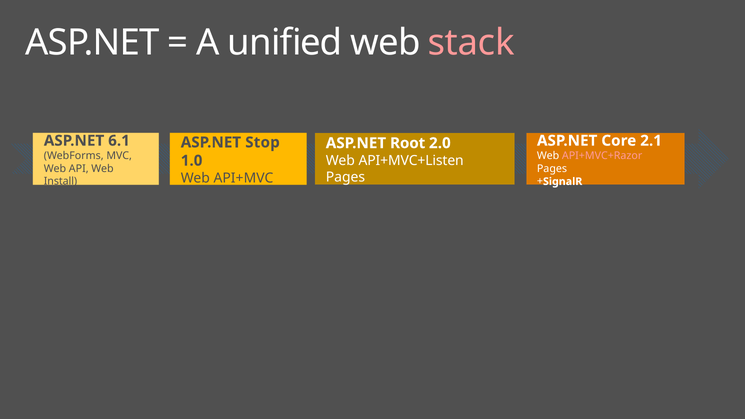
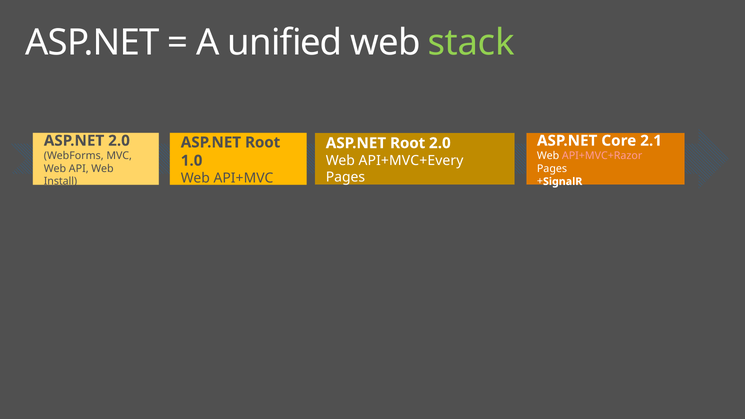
stack colour: pink -> light green
ASP.NET 6.1: 6.1 -> 2.0
Stop at (262, 142): Stop -> Root
API+MVC+Listen: API+MVC+Listen -> API+MVC+Every
